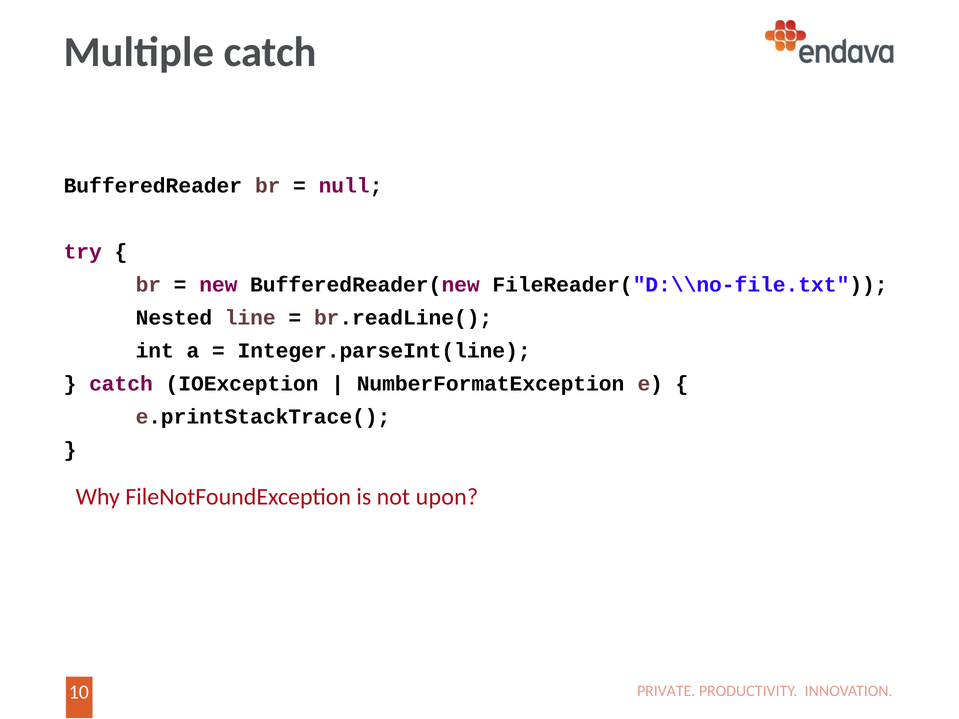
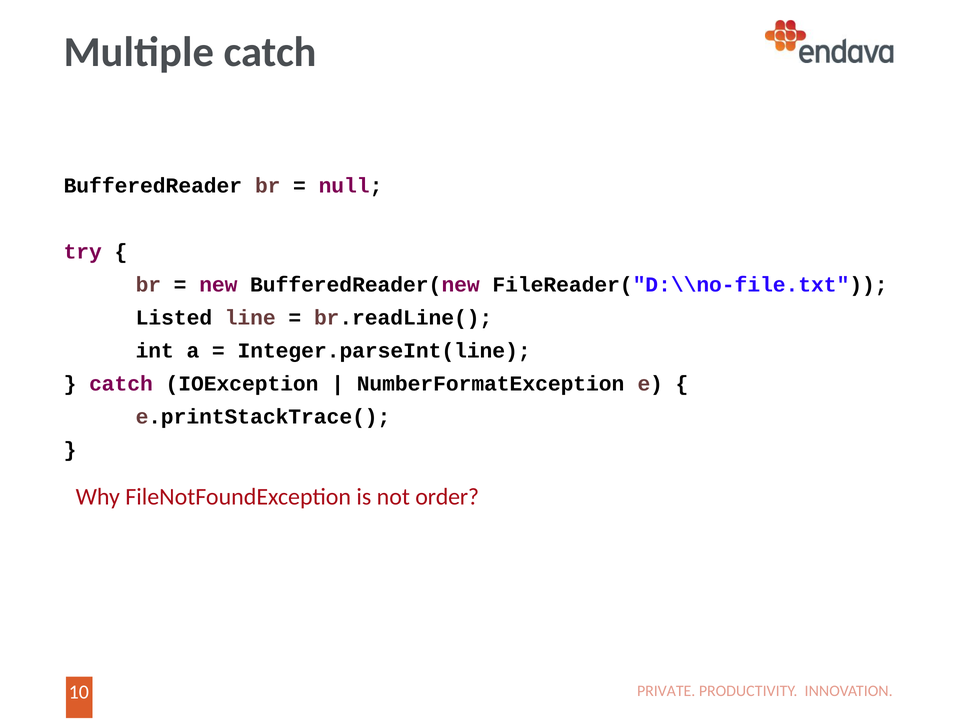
Nested: Nested -> Listed
upon: upon -> order
